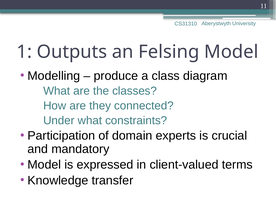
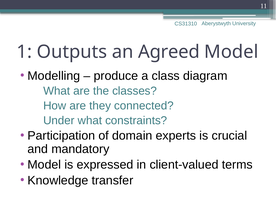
Felsing: Felsing -> Agreed
